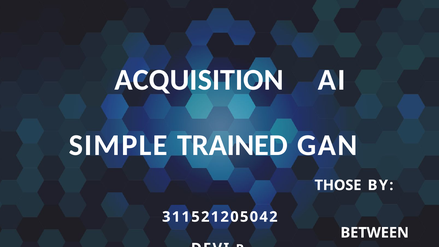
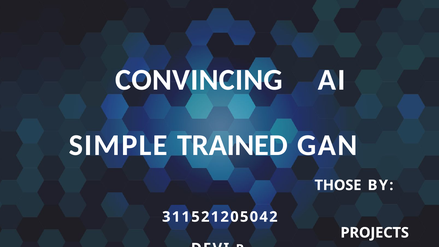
ACQUISITION: ACQUISITION -> CONVINCING
BETWEEN: BETWEEN -> PROJECTS
